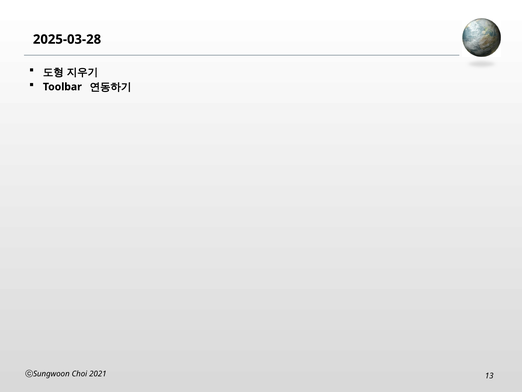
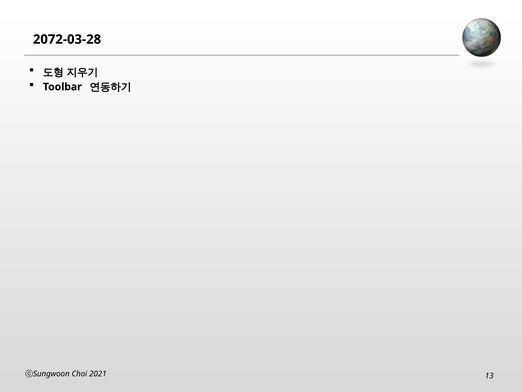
2025-03-28: 2025-03-28 -> 2072-03-28
